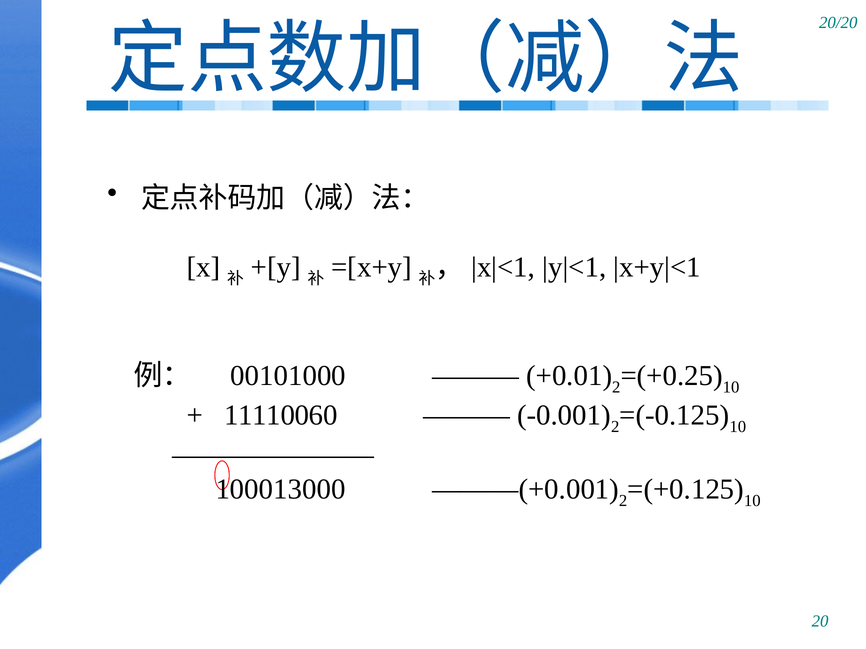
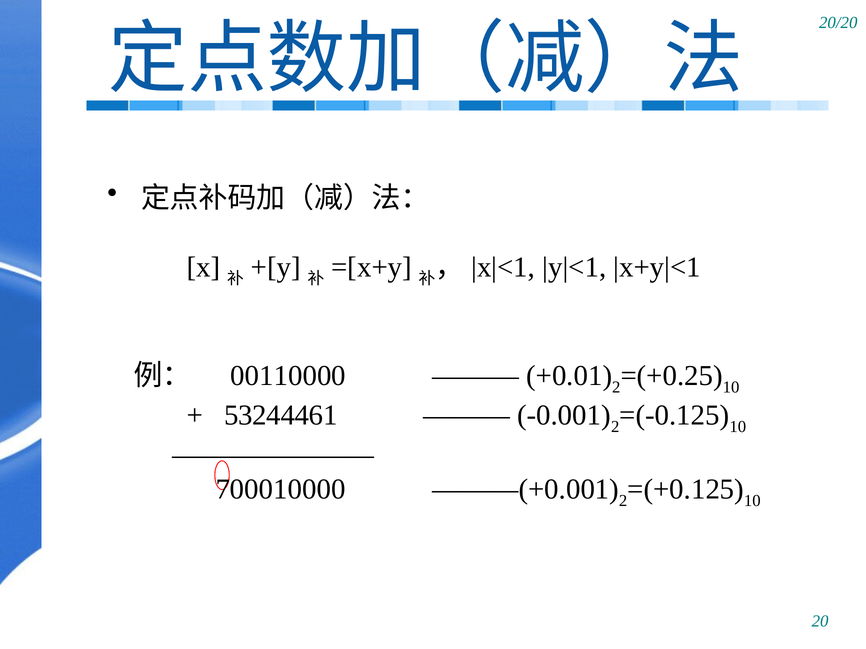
00101000: 00101000 -> 00110000
11110060: 11110060 -> 53244461
100013000: 100013000 -> 700010000
